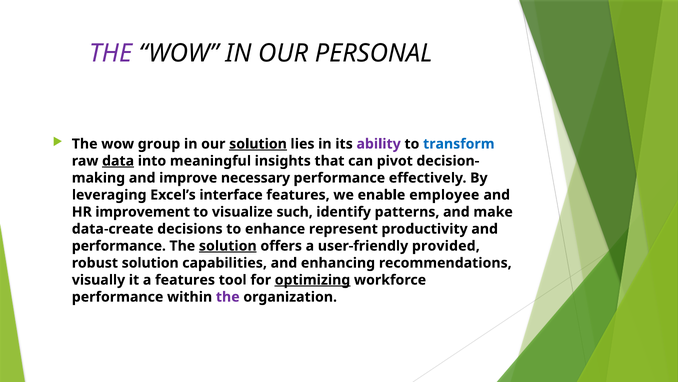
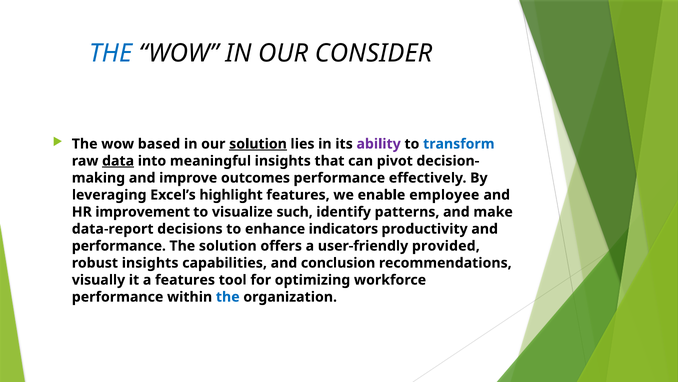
THE at (111, 53) colour: purple -> blue
PERSONAL: PERSONAL -> CONSIDER
group: group -> based
necessary: necessary -> outcomes
interface: interface -> highlight
data-create: data-create -> data-report
represent: represent -> indicators
solution at (228, 246) underline: present -> none
robust solution: solution -> insights
enhancing: enhancing -> conclusion
optimizing underline: present -> none
the at (228, 296) colour: purple -> blue
